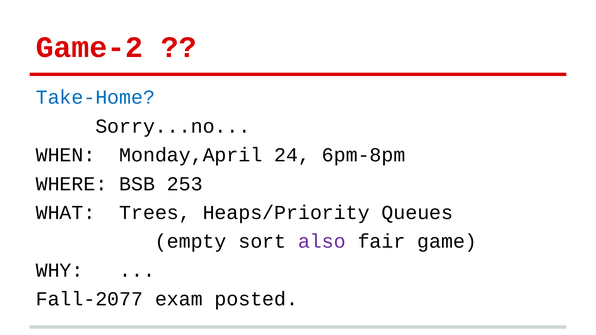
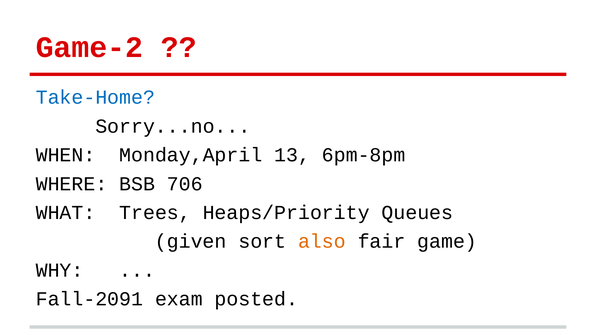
24: 24 -> 13
253: 253 -> 706
empty: empty -> given
also colour: purple -> orange
Fall-2077: Fall-2077 -> Fall-2091
